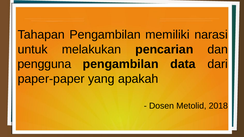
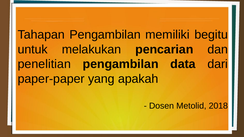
narasi: narasi -> begitu
pengguna: pengguna -> penelitian
